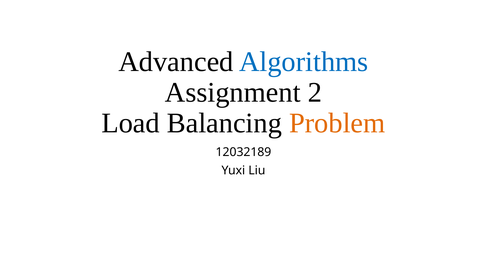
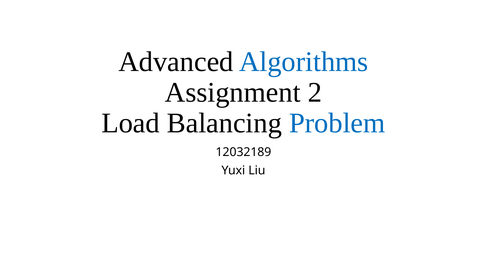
Problem colour: orange -> blue
